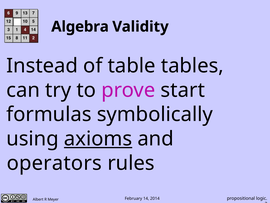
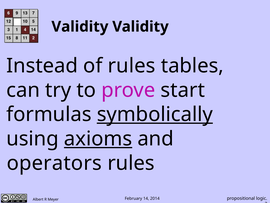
Algebra at (80, 27): Algebra -> Validity
of table: table -> rules
symbolically underline: none -> present
